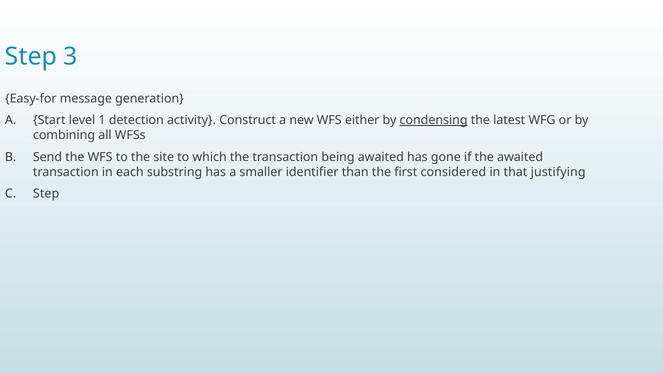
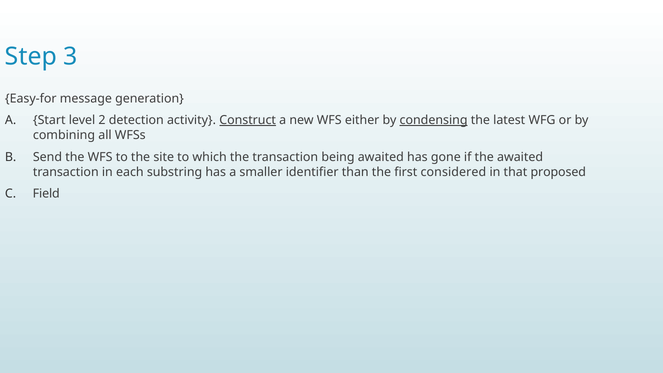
1: 1 -> 2
Construct underline: none -> present
justifying: justifying -> proposed
Step at (46, 194): Step -> Field
